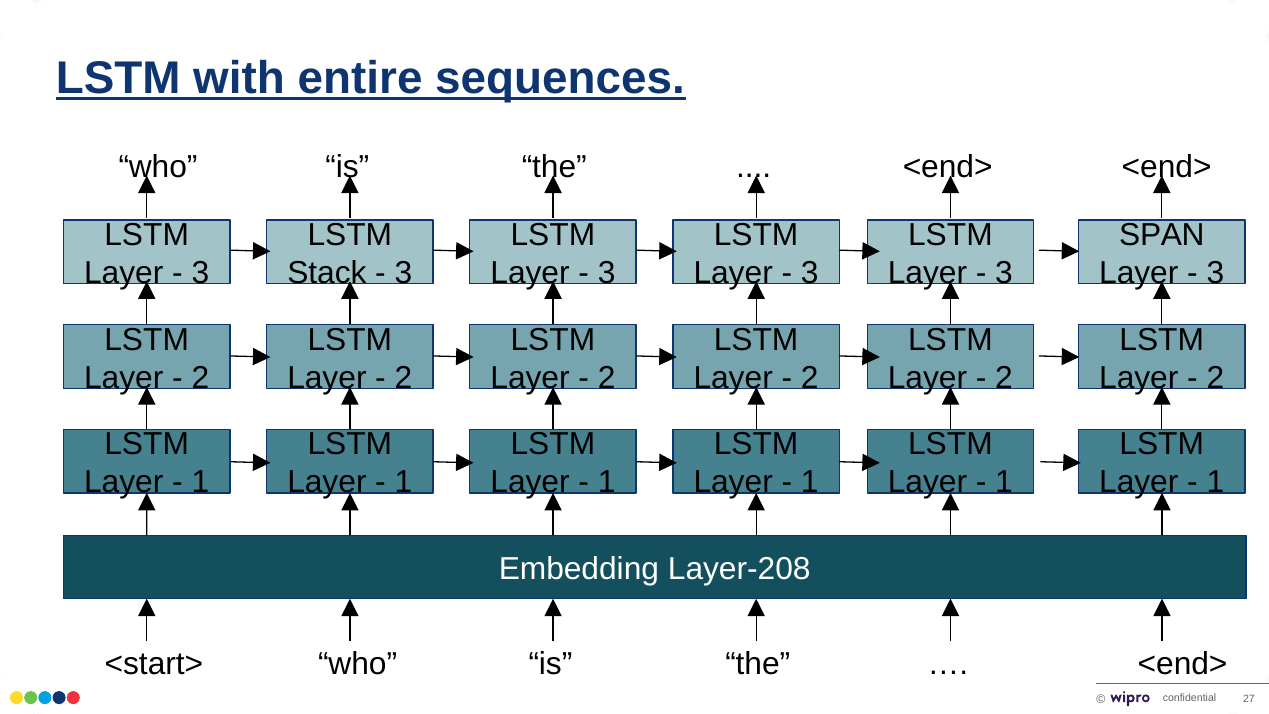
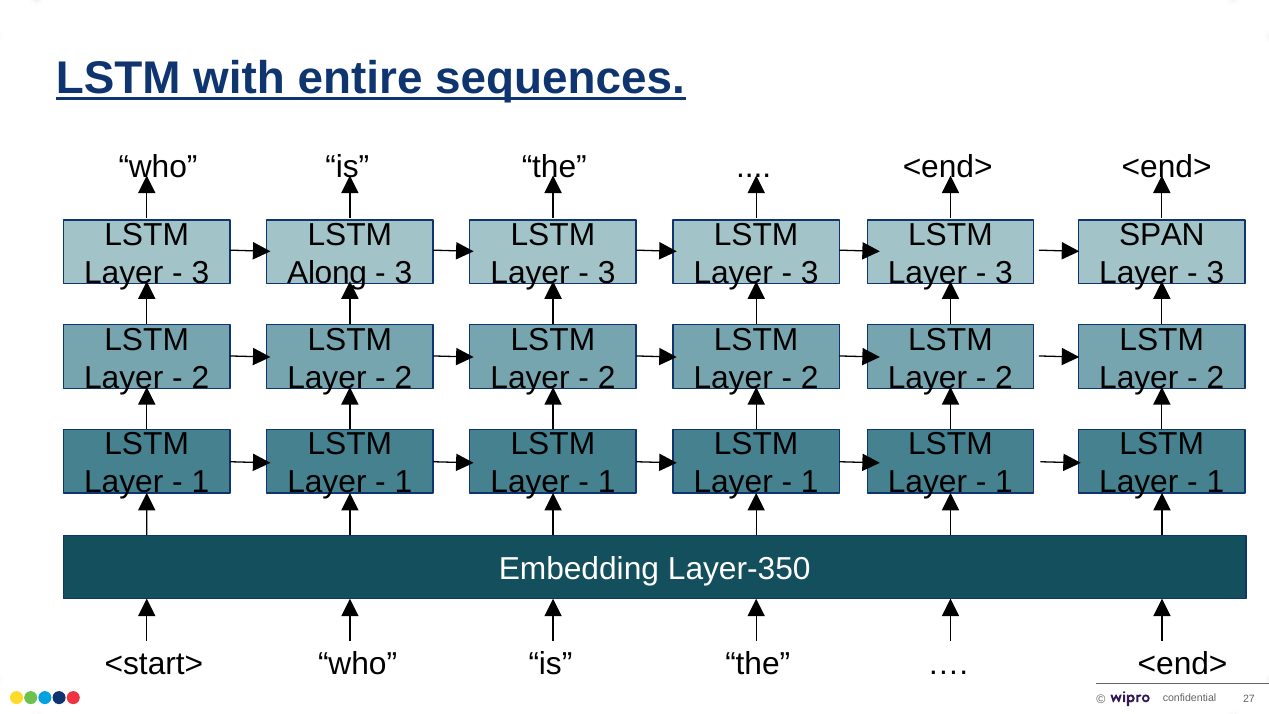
Stack: Stack -> Along
Layer-208: Layer-208 -> Layer-350
